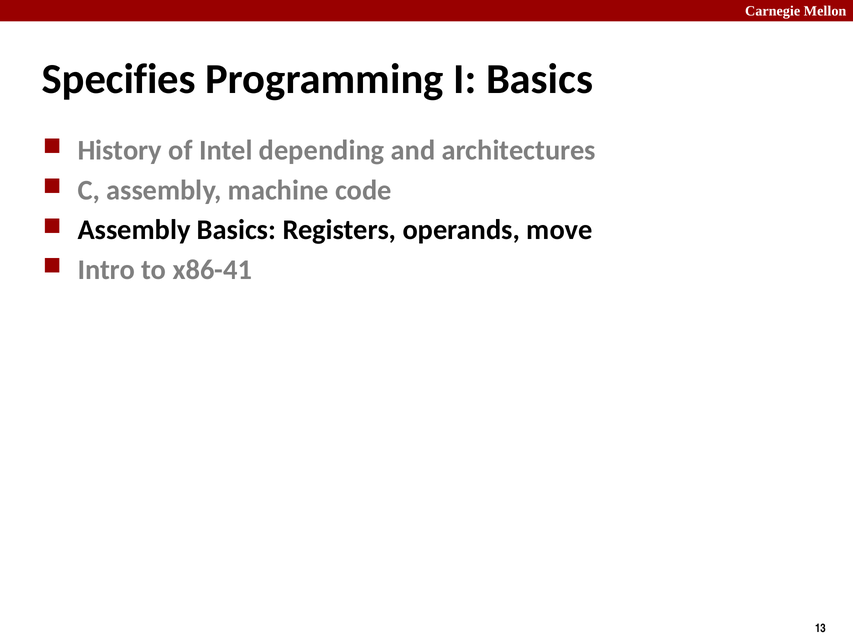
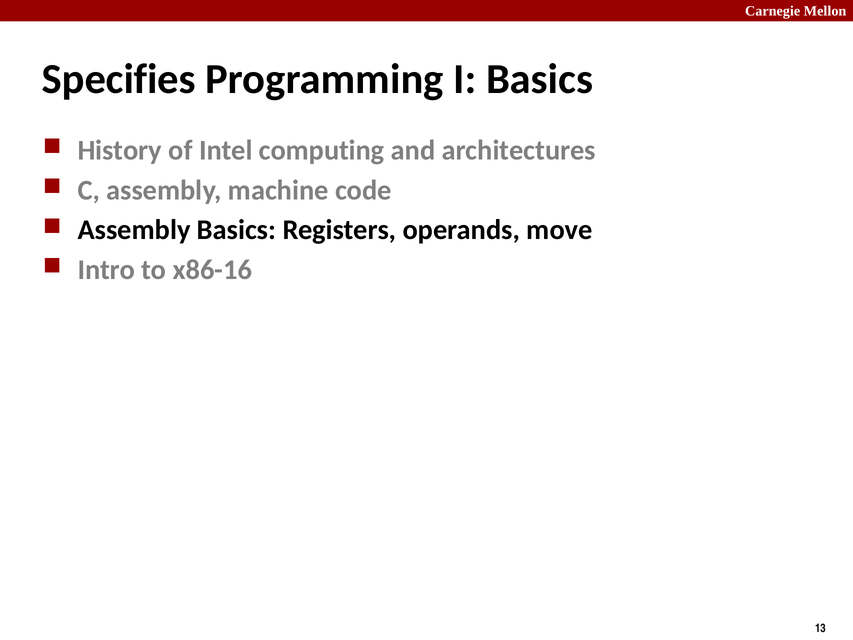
depending: depending -> computing
x86-41: x86-41 -> x86-16
